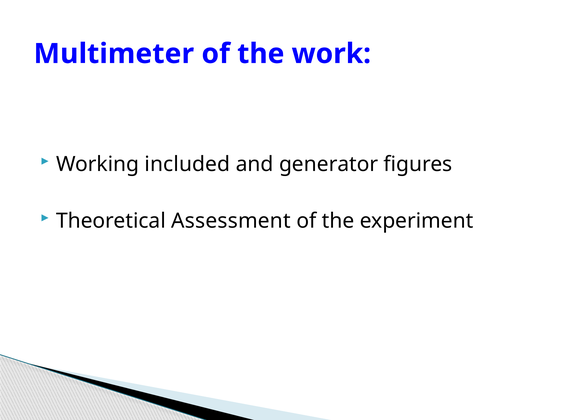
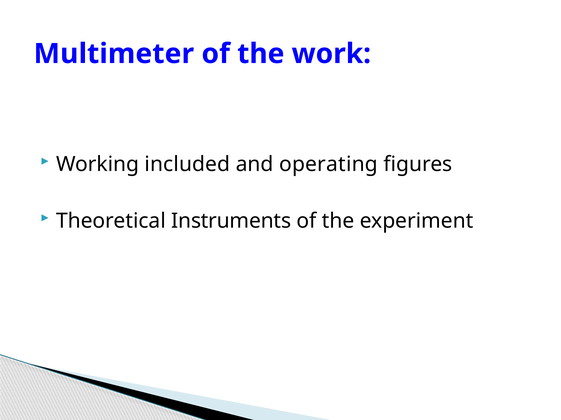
generator: generator -> operating
Assessment: Assessment -> Instruments
